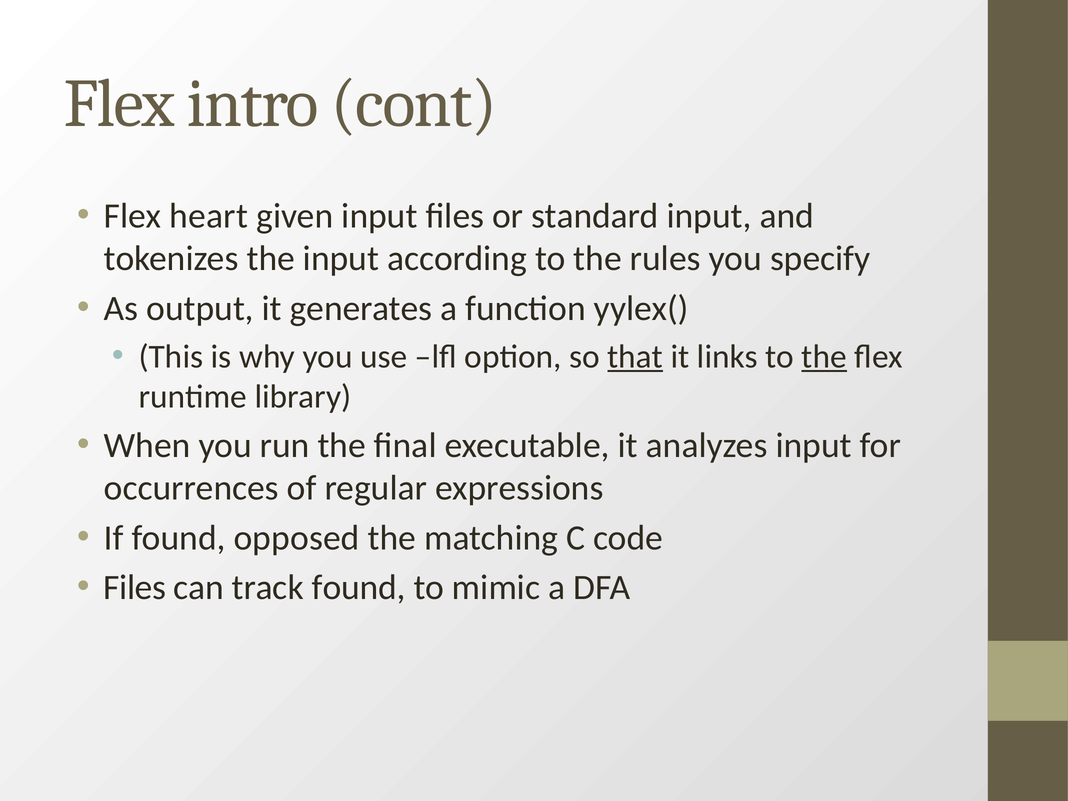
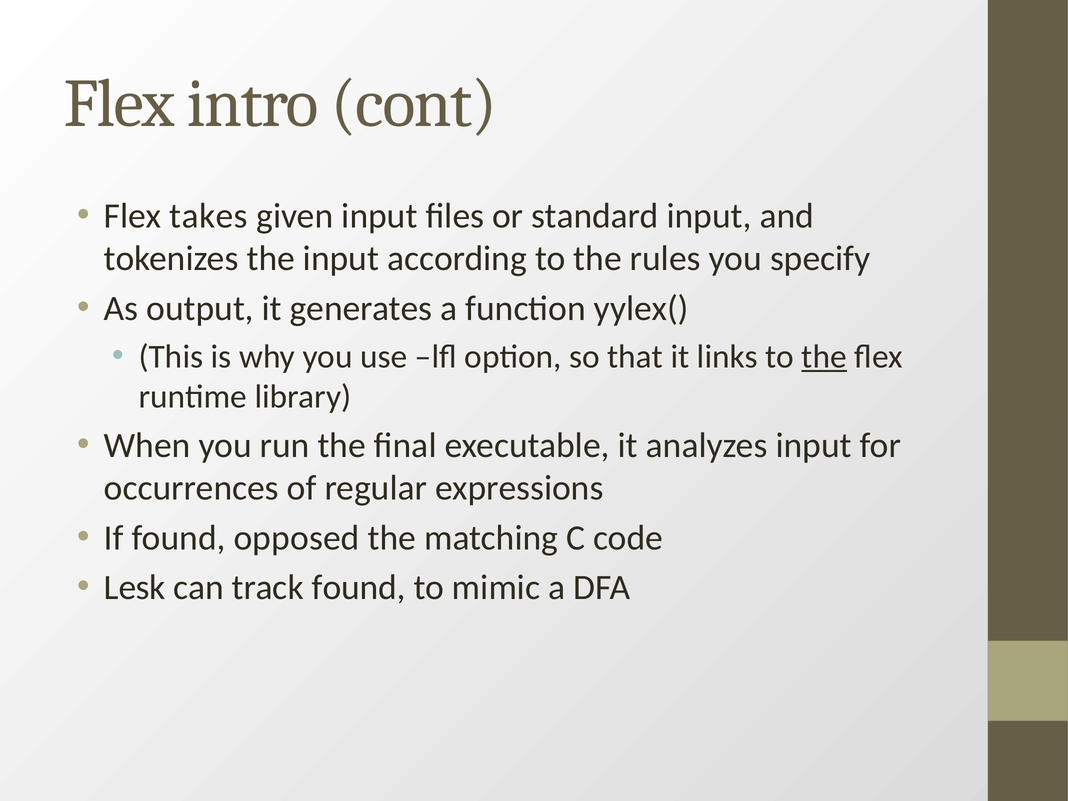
heart: heart -> takes
that underline: present -> none
Files at (135, 588): Files -> Lesk
